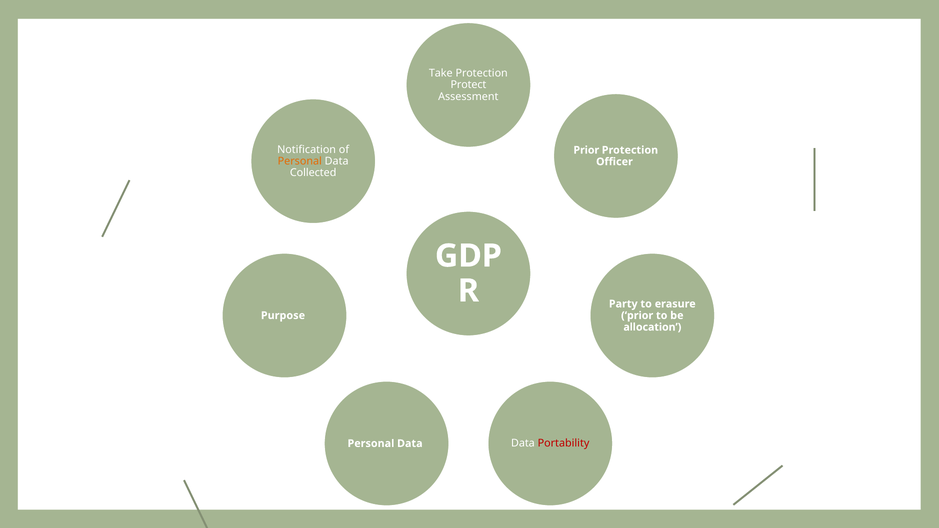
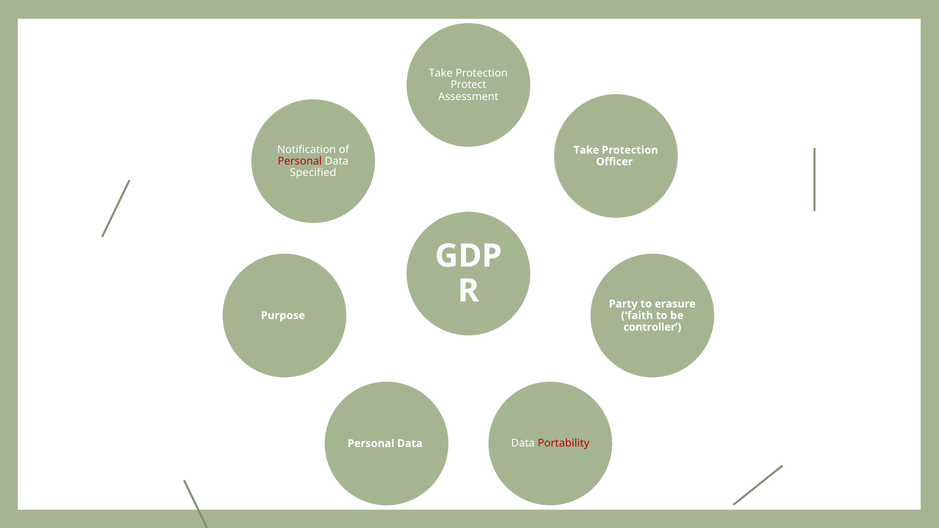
Prior at (586, 150): Prior -> Take
Personal at (300, 161) colour: orange -> red
Collected: Collected -> Specified
prior at (637, 316): prior -> faith
allocation: allocation -> controller
